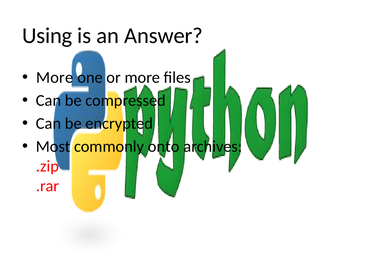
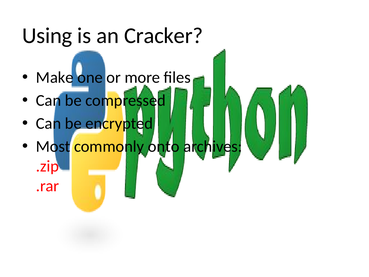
Answer: Answer -> Cracker
More at (55, 77): More -> Make
